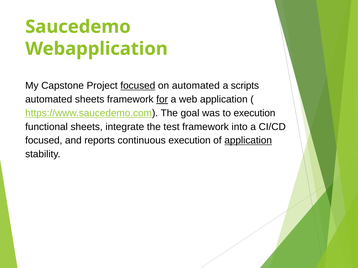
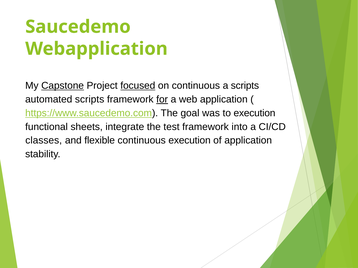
Capstone underline: none -> present
on automated: automated -> continuous
automated sheets: sheets -> scripts
focused at (44, 141): focused -> classes
reports: reports -> flexible
application at (248, 141) underline: present -> none
